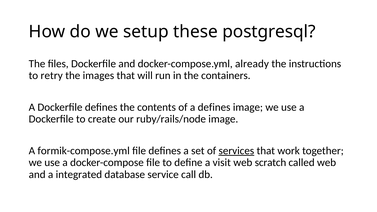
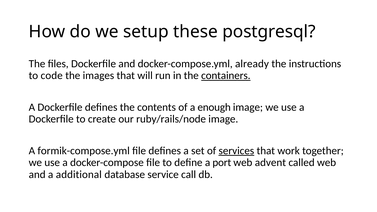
retry: retry -> code
containers underline: none -> present
a defines: defines -> enough
visit: visit -> port
scratch: scratch -> advent
integrated: integrated -> additional
